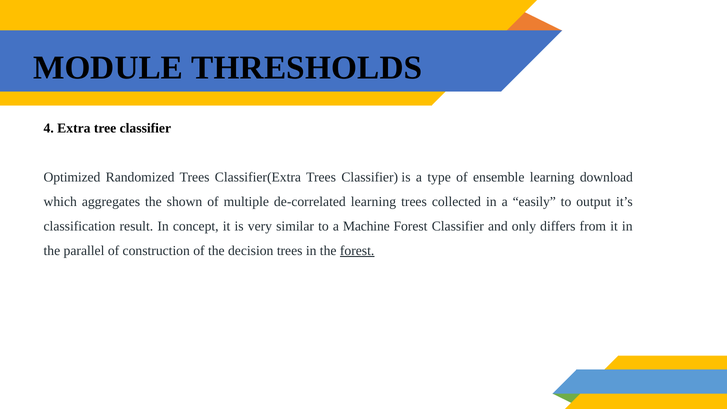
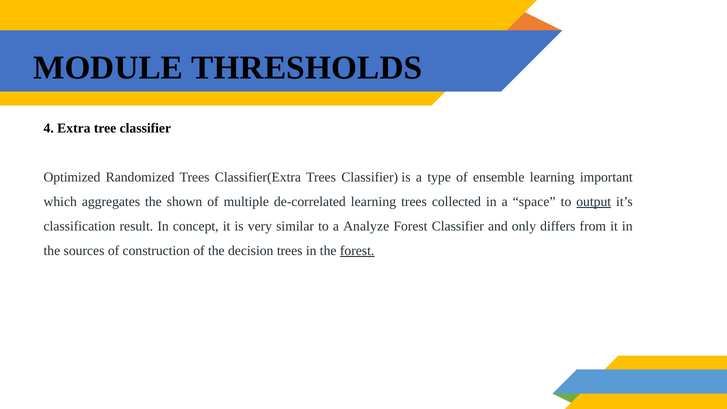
download: download -> important
easily: easily -> space
output underline: none -> present
Machine: Machine -> Analyze
parallel: parallel -> sources
